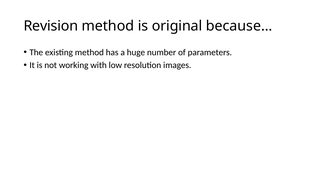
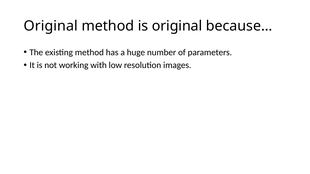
Revision at (51, 26): Revision -> Original
